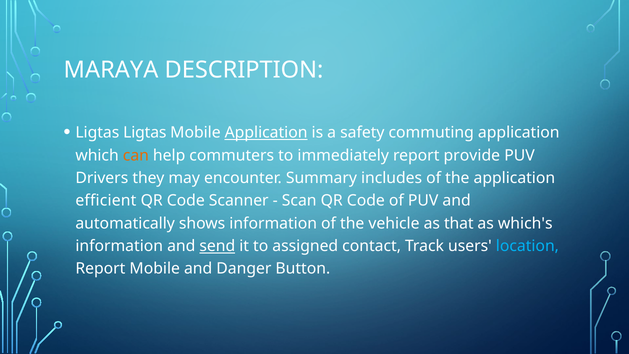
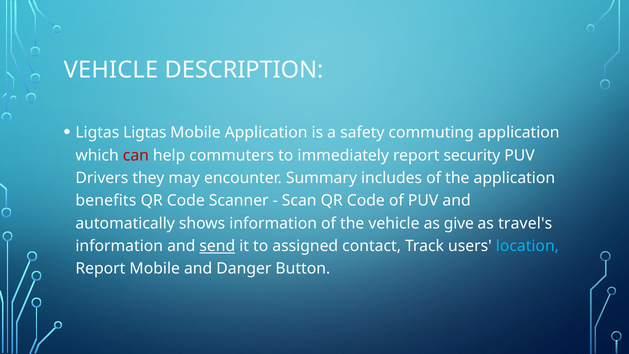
MARAYA at (111, 70): MARAYA -> VEHICLE
Application at (266, 133) underline: present -> none
can colour: orange -> red
provide: provide -> security
efficient: efficient -> benefits
that: that -> give
which's: which's -> travel's
